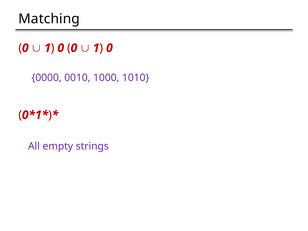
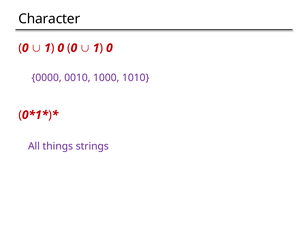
Matching: Matching -> Character
empty: empty -> things
